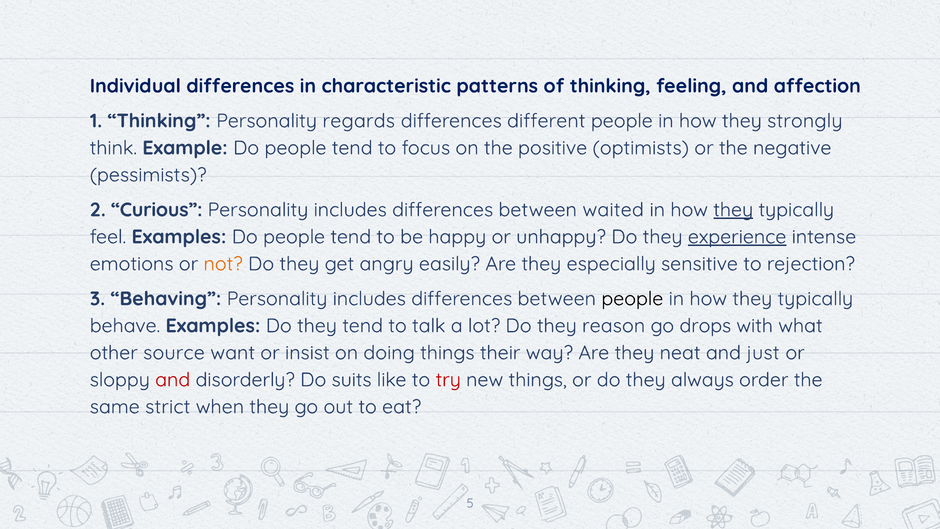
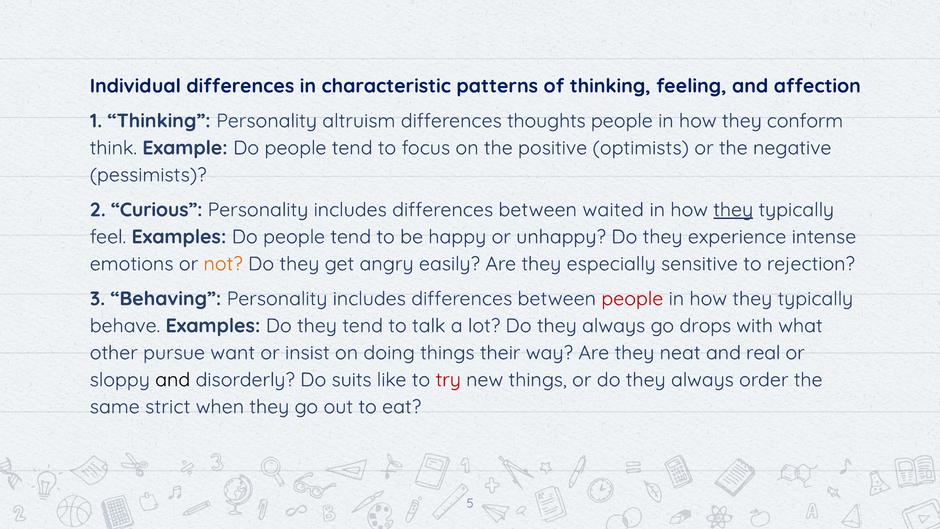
regards: regards -> altruism
different: different -> thoughts
strongly: strongly -> conform
experience underline: present -> none
people at (632, 299) colour: black -> red
lot Do they reason: reason -> always
source: source -> pursue
just: just -> real
and at (173, 380) colour: red -> black
